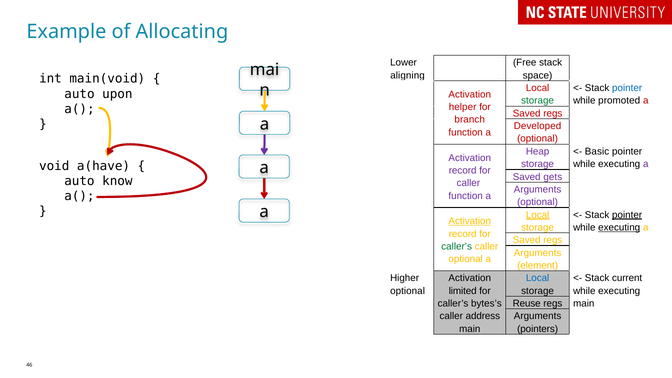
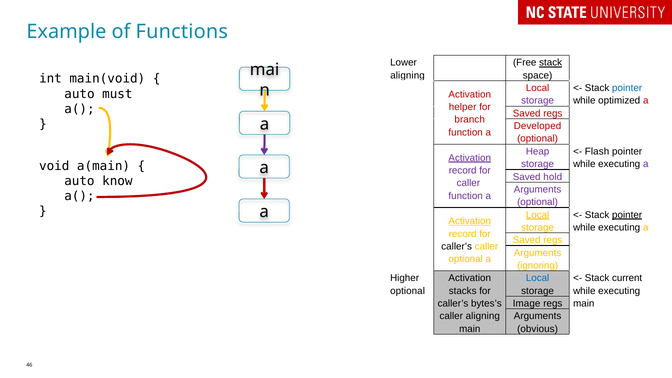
Allocating: Allocating -> Functions
stack at (551, 63) underline: none -> present
upon: upon -> must
storage at (538, 101) colour: green -> purple
promoted: promoted -> optimized
Basic: Basic -> Flash
Activation at (470, 158) underline: none -> present
a(have: a(have -> a(main
gets: gets -> hold
executing at (619, 227) underline: present -> none
caller’s at (457, 246) colour: green -> black
element: element -> ignoring
limited: limited -> stacks
Reuse: Reuse -> Image
caller address: address -> aligning
pointers: pointers -> obvious
